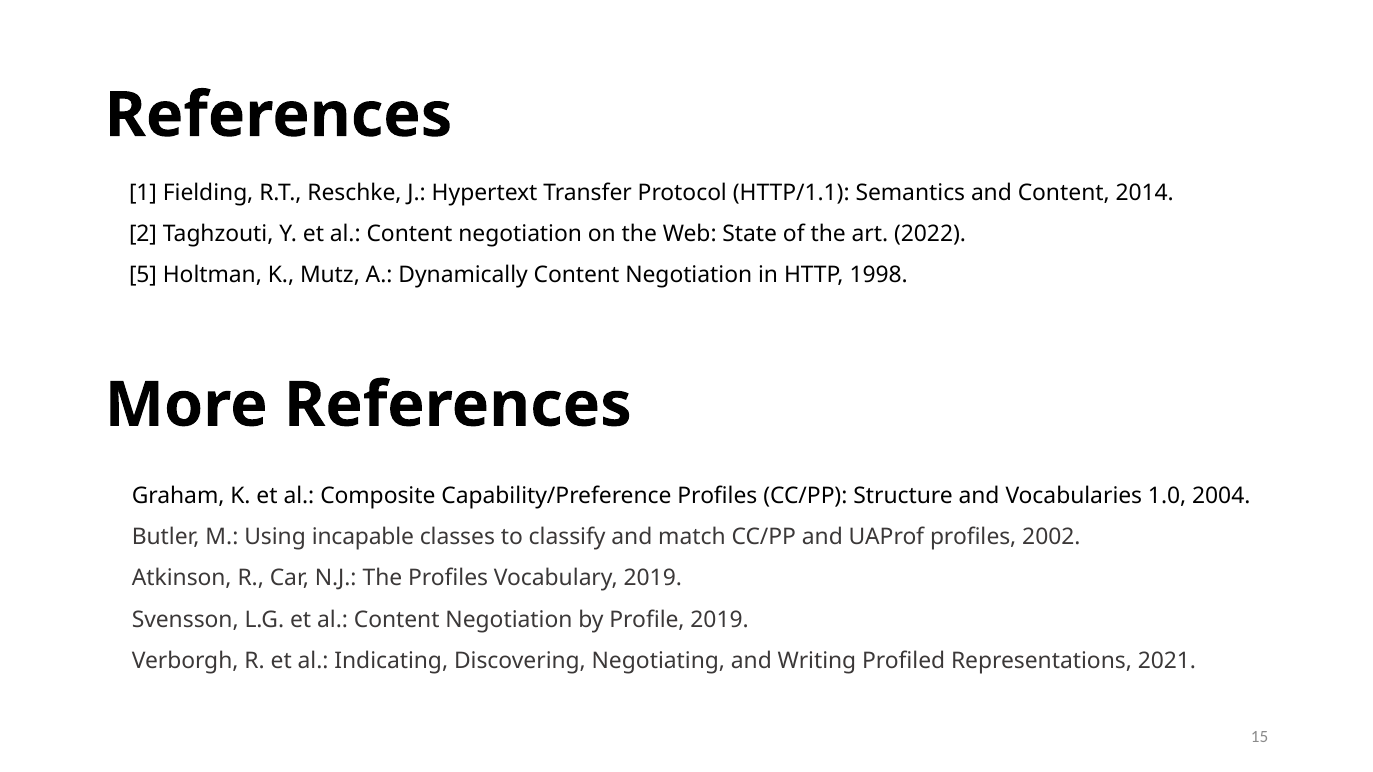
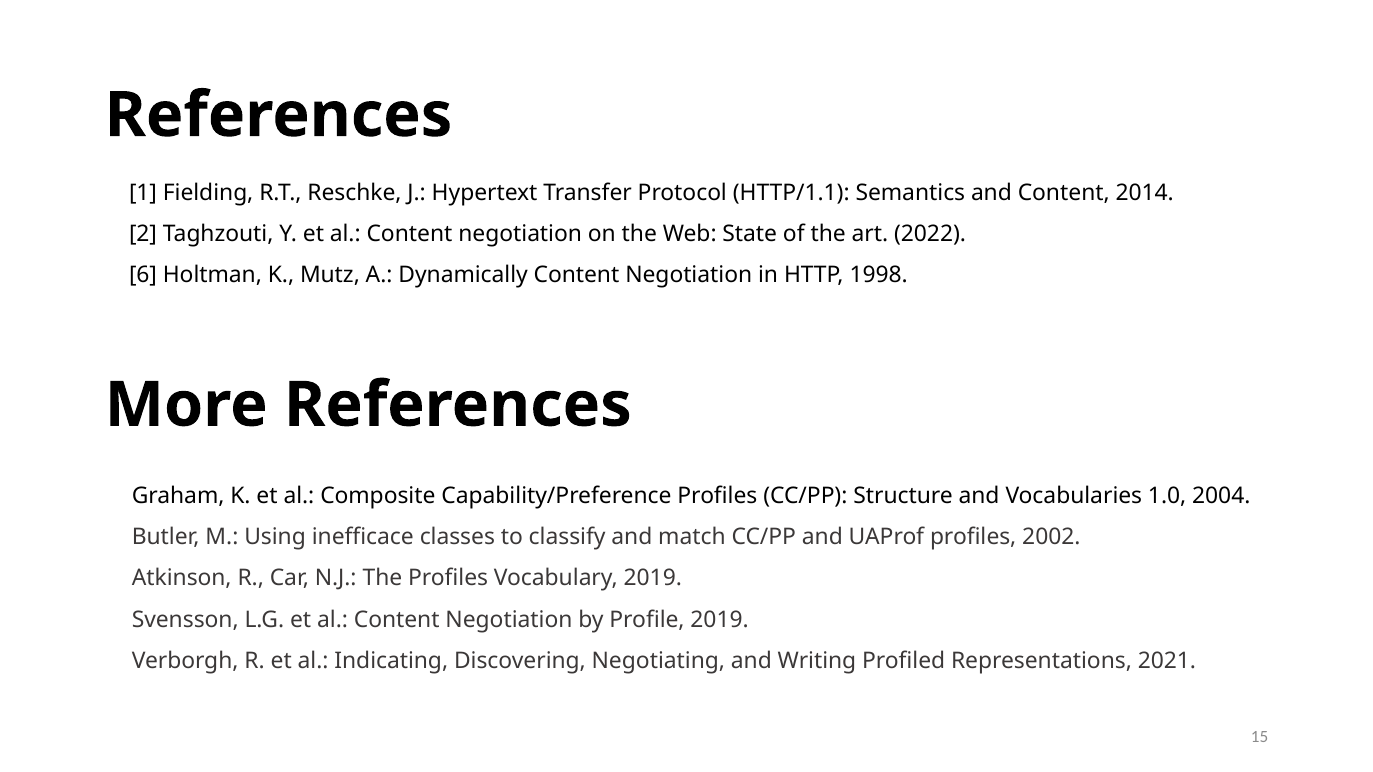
5: 5 -> 6
incapable: incapable -> inefficace
